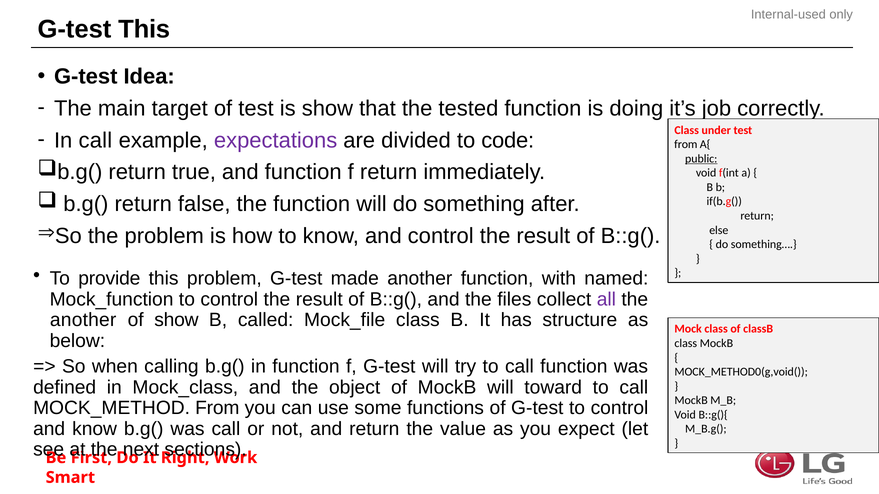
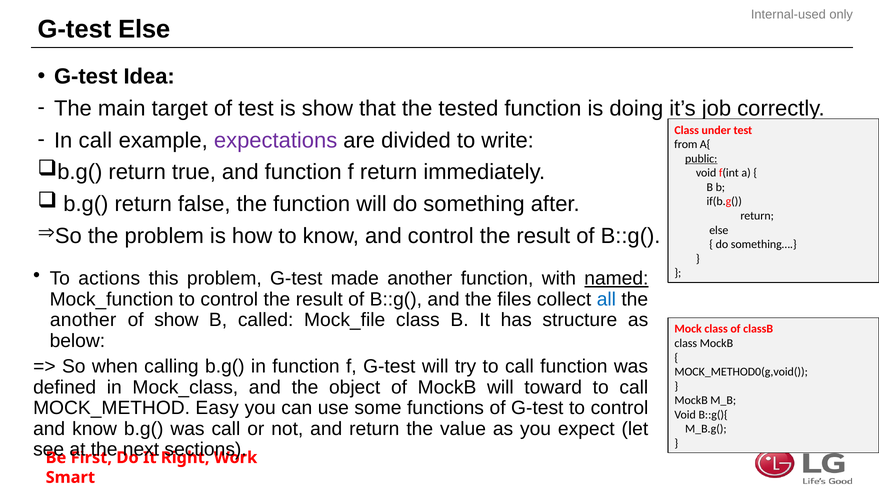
G-test This: This -> Else
code: code -> write
provide: provide -> actions
named underline: none -> present
all colour: purple -> blue
MOCK_METHOD From: From -> Easy
